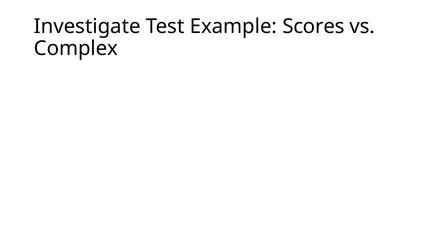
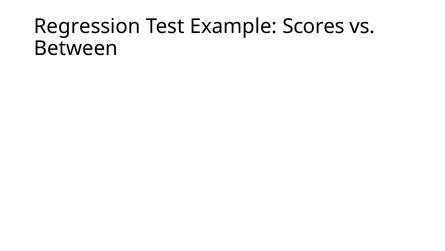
Investigate: Investigate -> Regression
Complex: Complex -> Between
